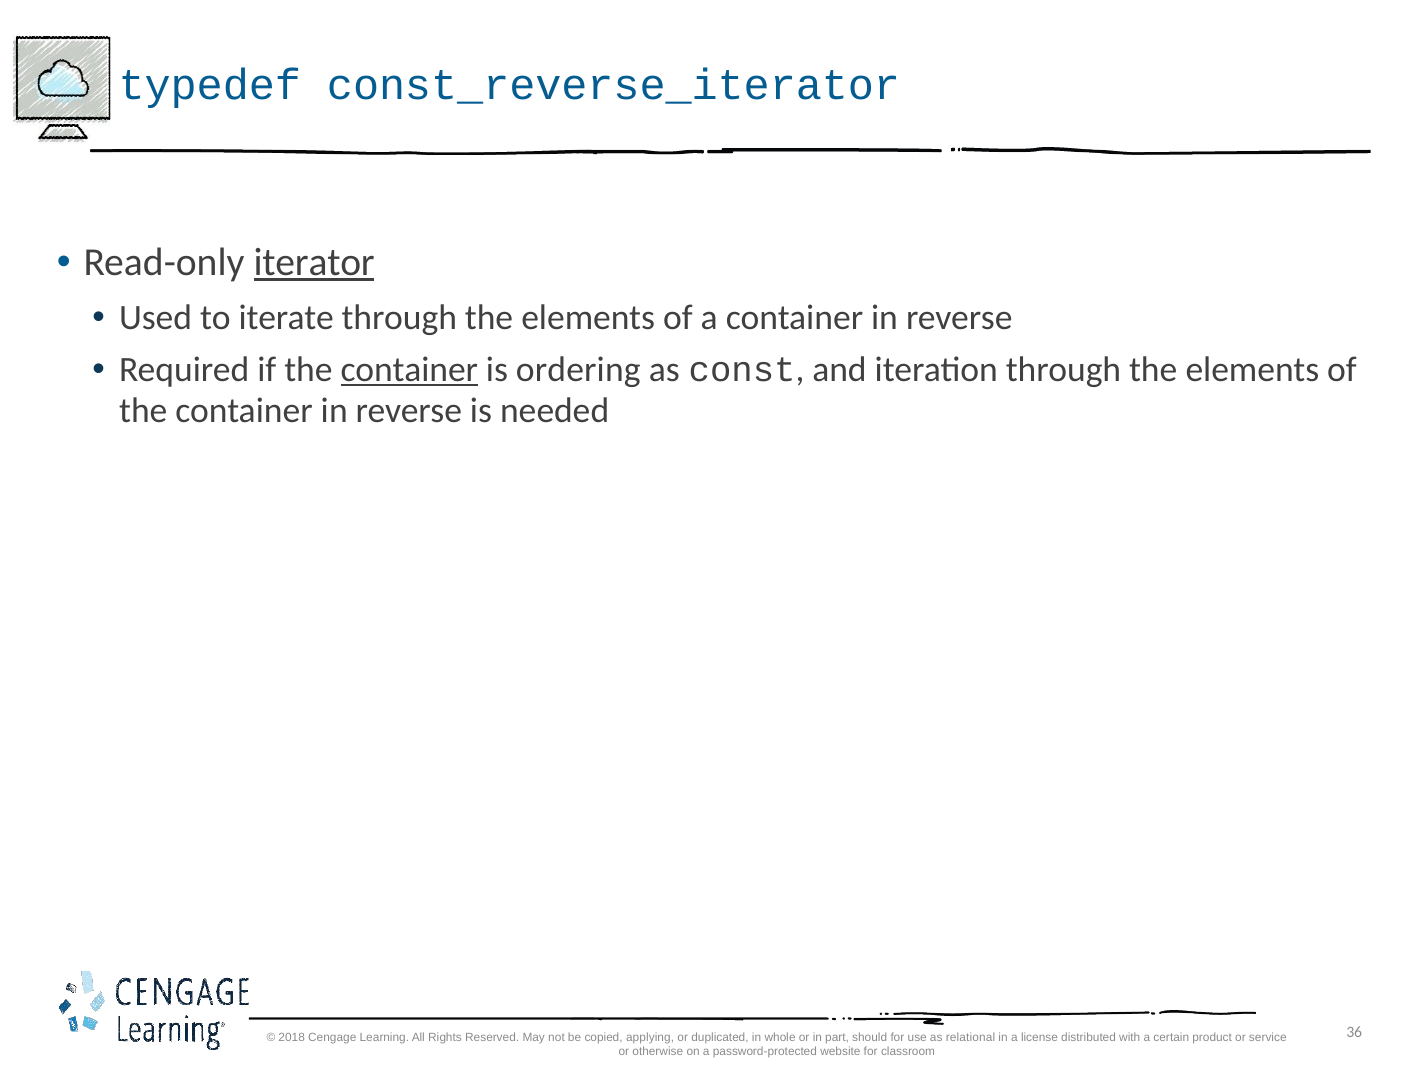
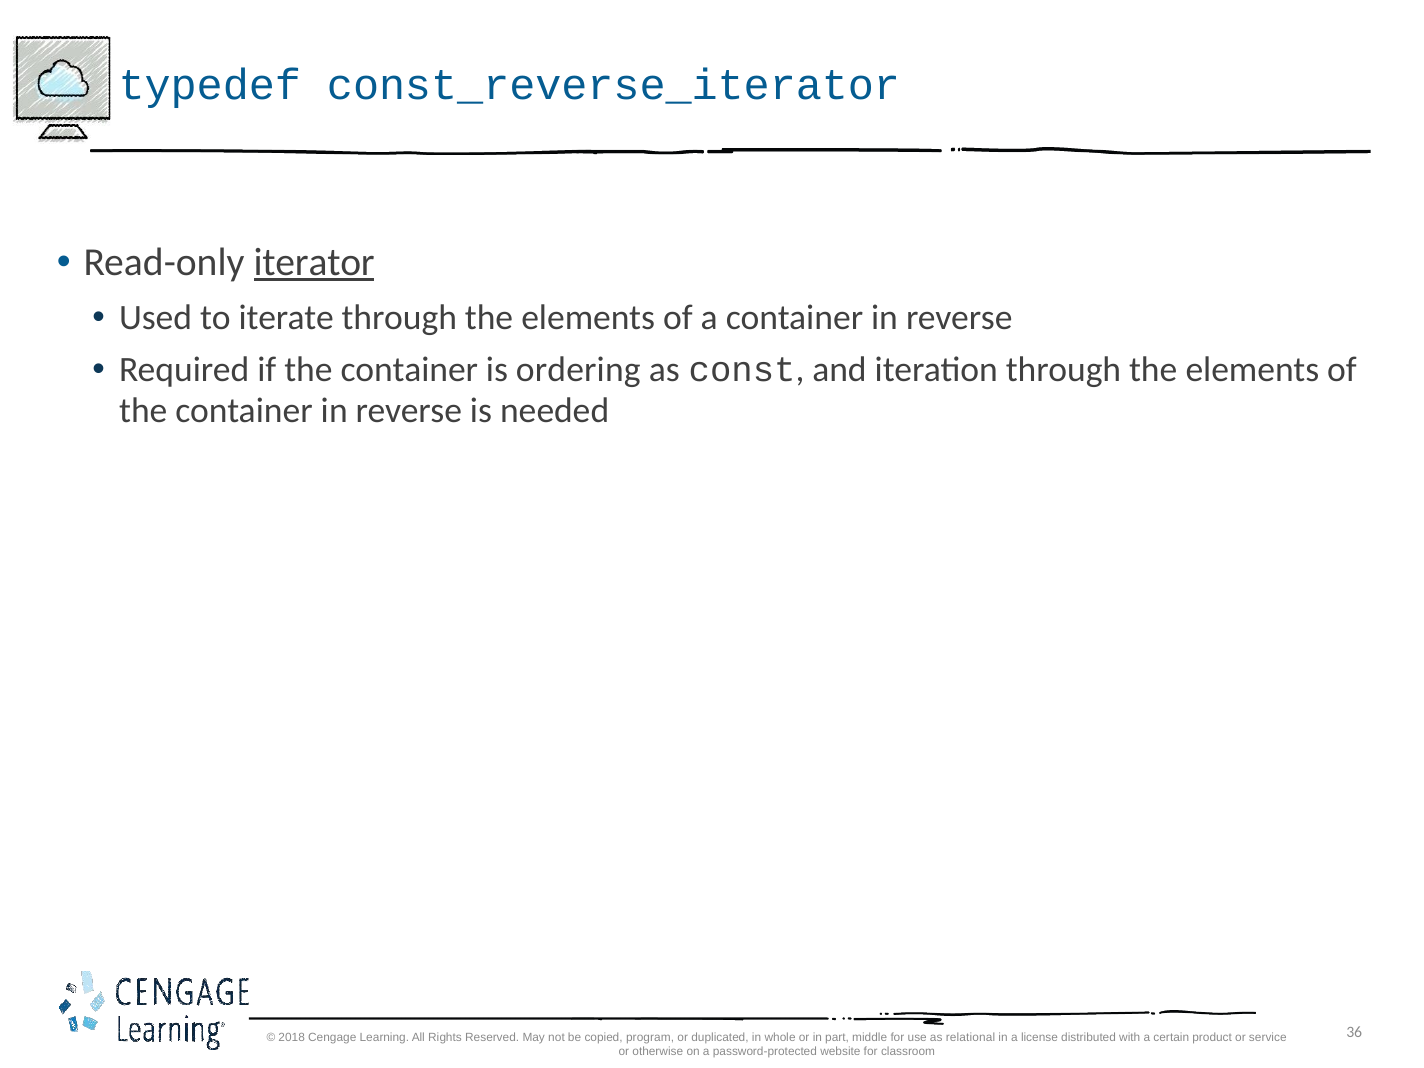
container at (409, 370) underline: present -> none
applying: applying -> program
should: should -> middle
